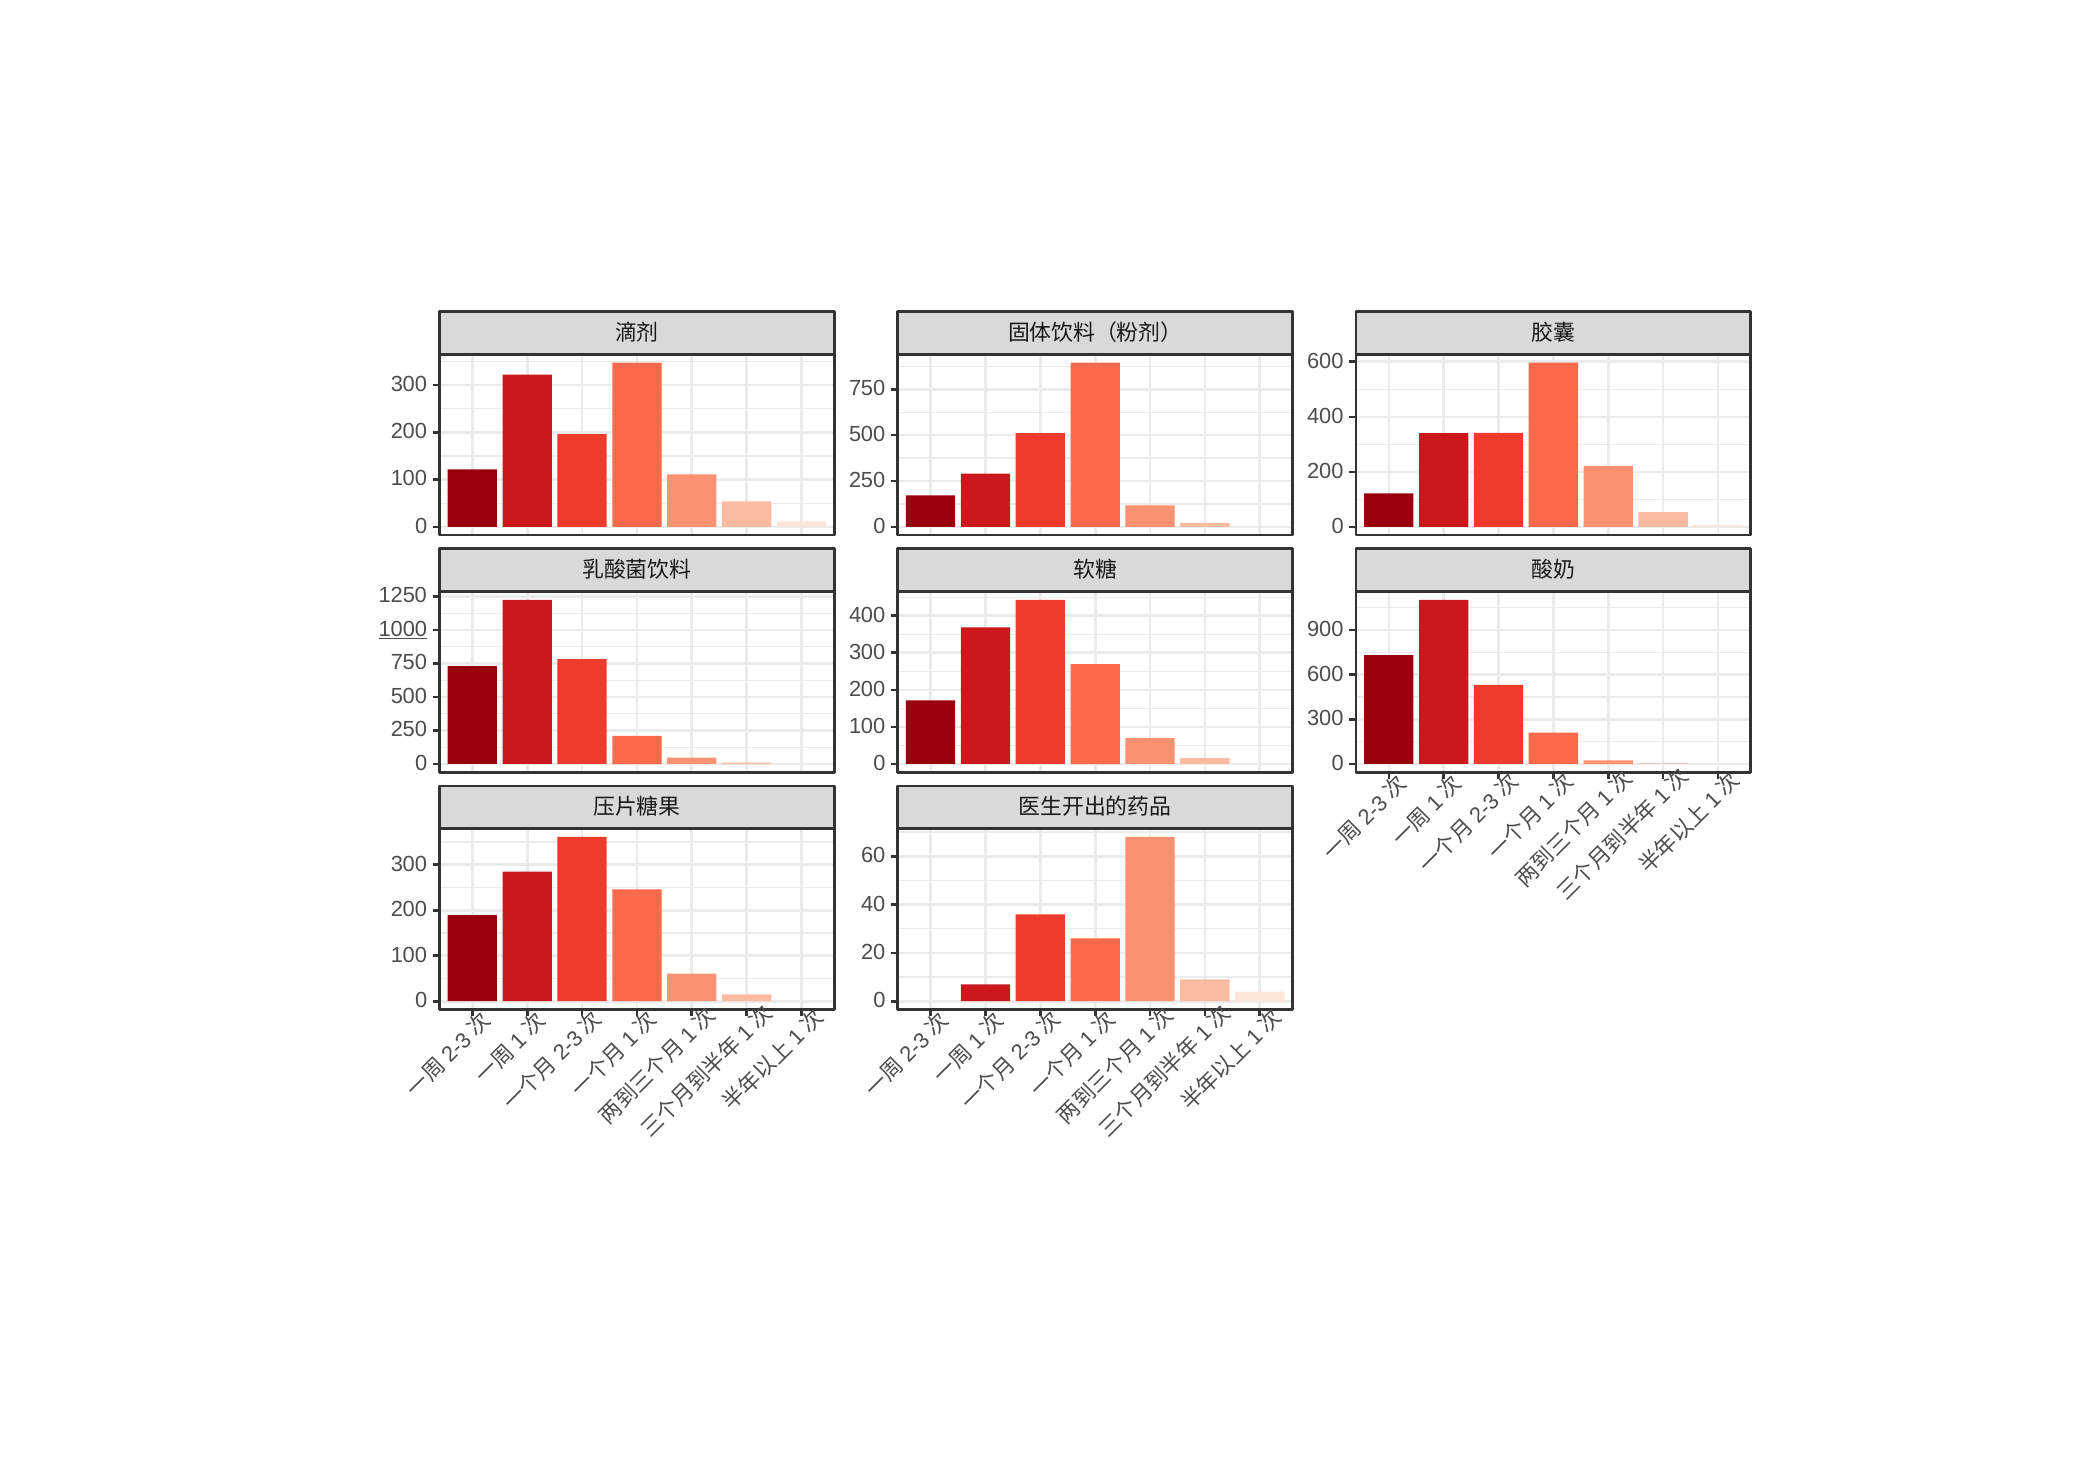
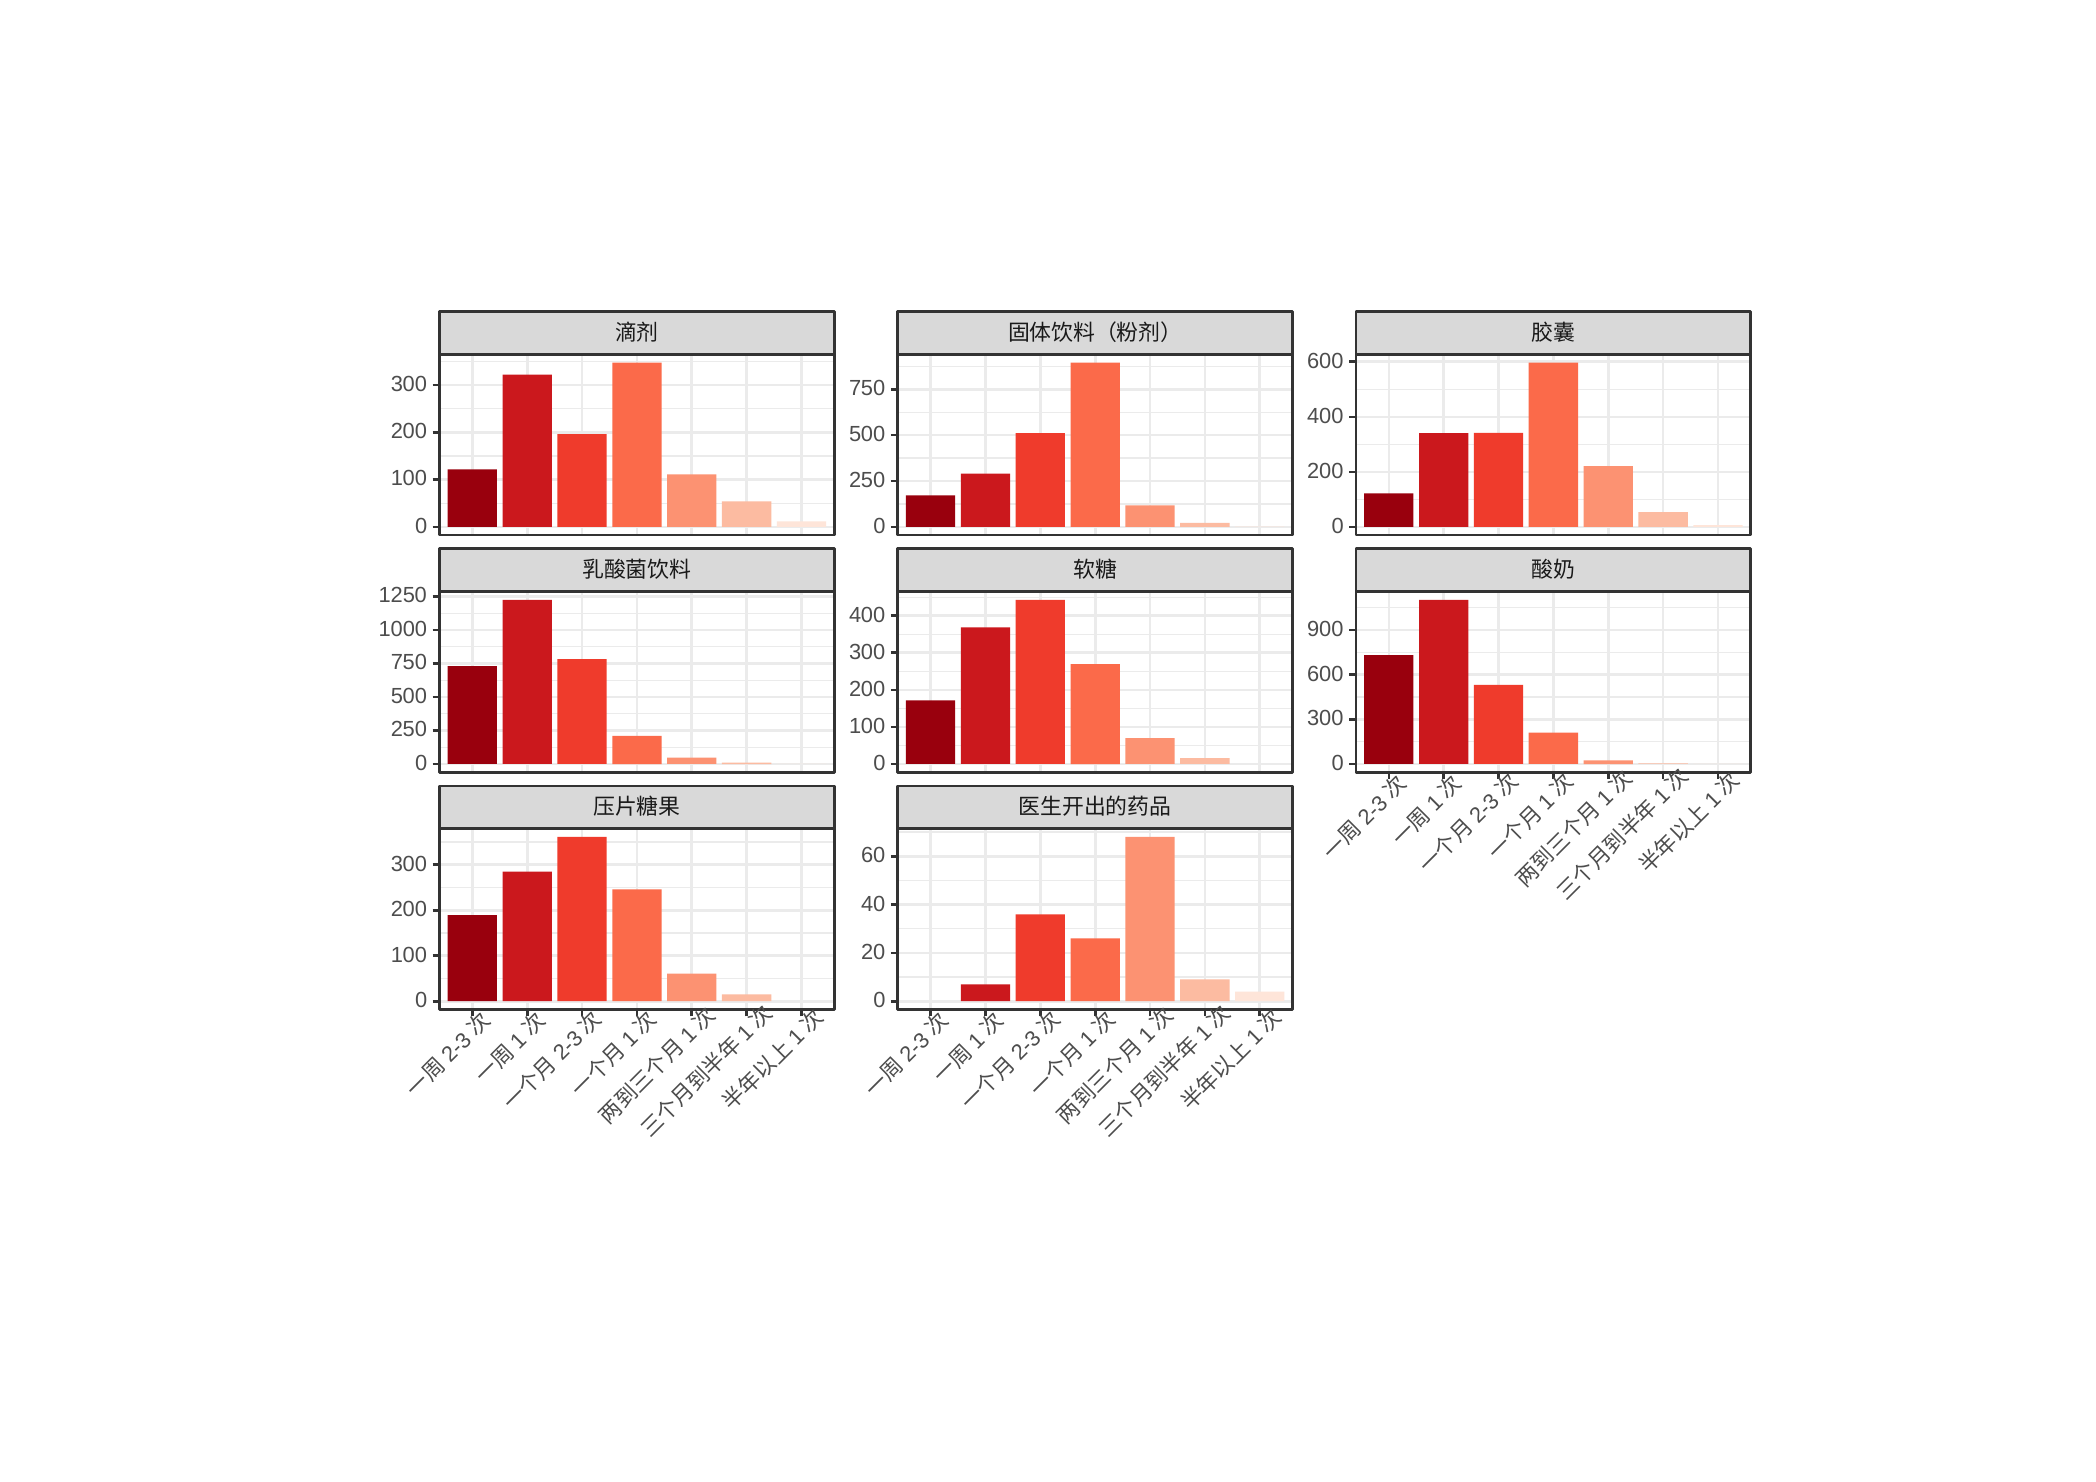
1000 underline: present -> none
